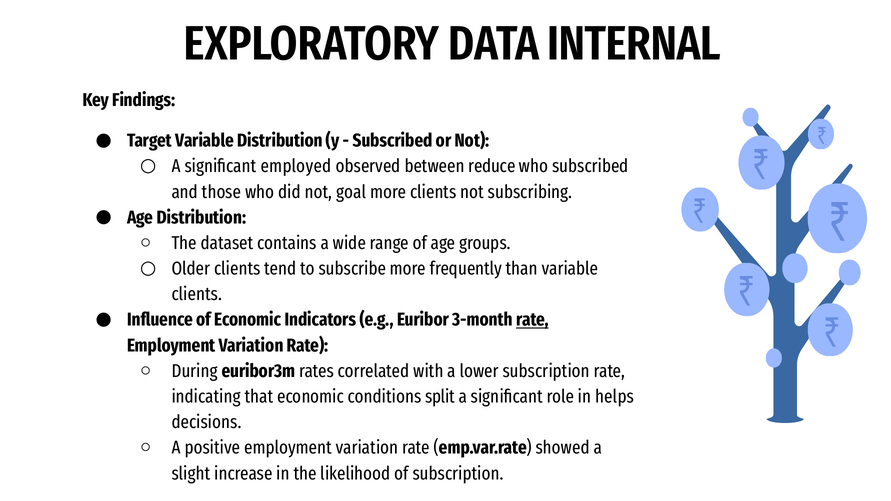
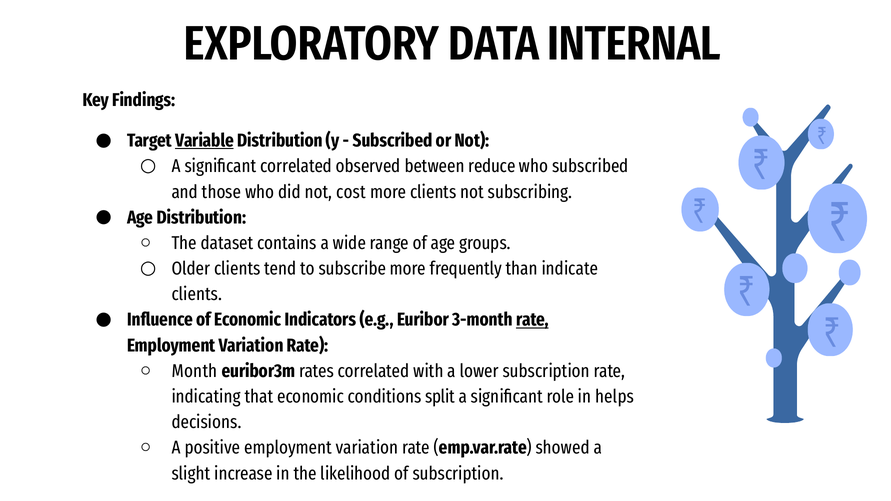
Variable at (205, 141) underline: none -> present
significant employed: employed -> correlated
goal: goal -> cost
than variable: variable -> indicate
During: During -> Month
